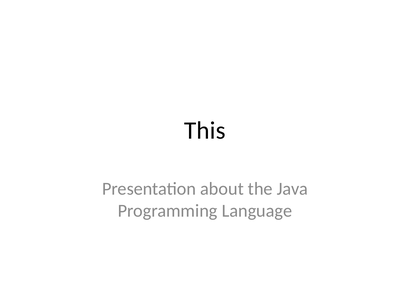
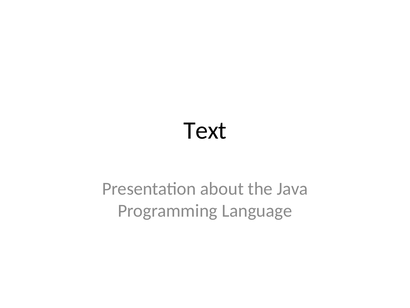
This: This -> Text
